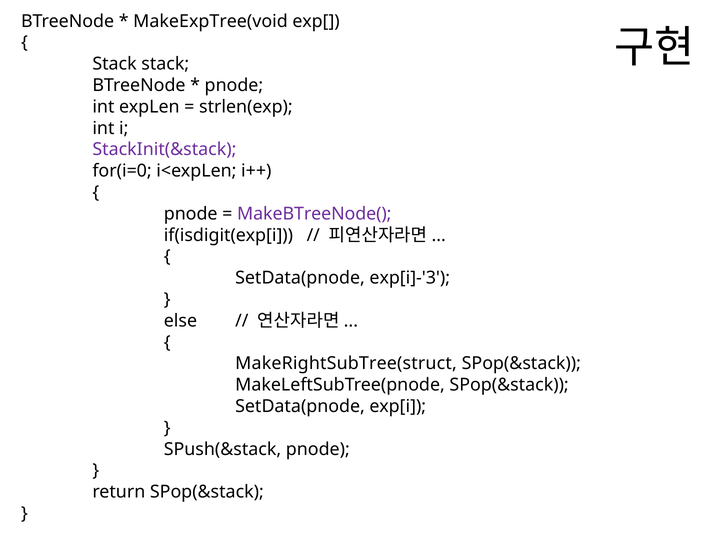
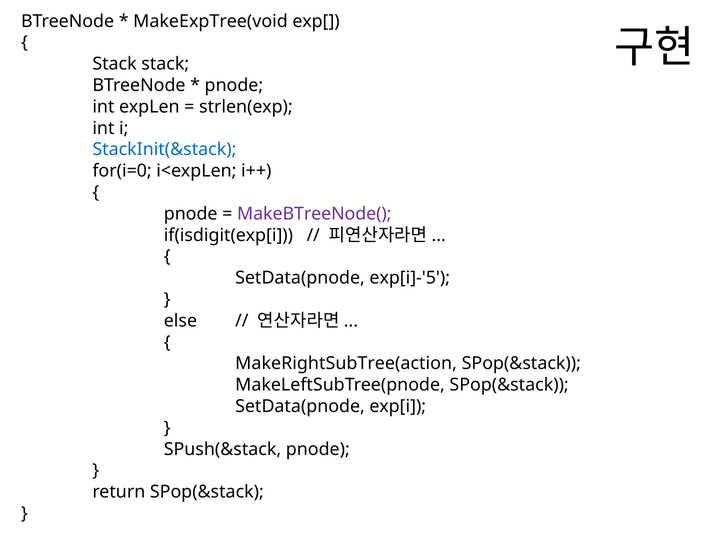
StackInit(&stack colour: purple -> blue
exp[i]-'3: exp[i]-'3 -> exp[i]-'5
MakeRightSubTree(struct: MakeRightSubTree(struct -> MakeRightSubTree(action
